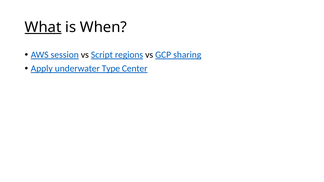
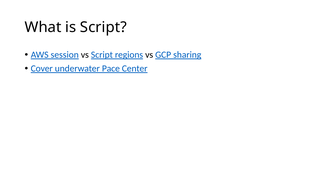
What underline: present -> none
is When: When -> Script
Apply: Apply -> Cover
Type: Type -> Pace
